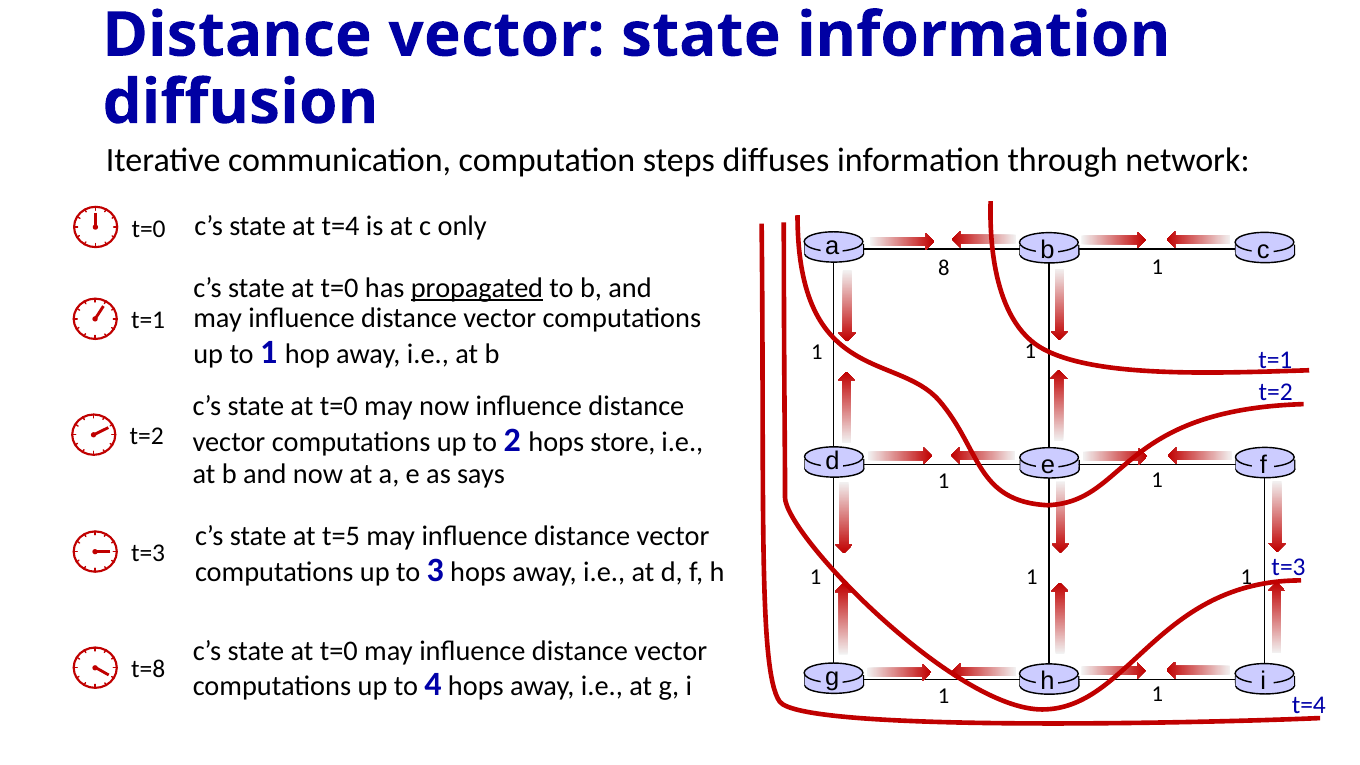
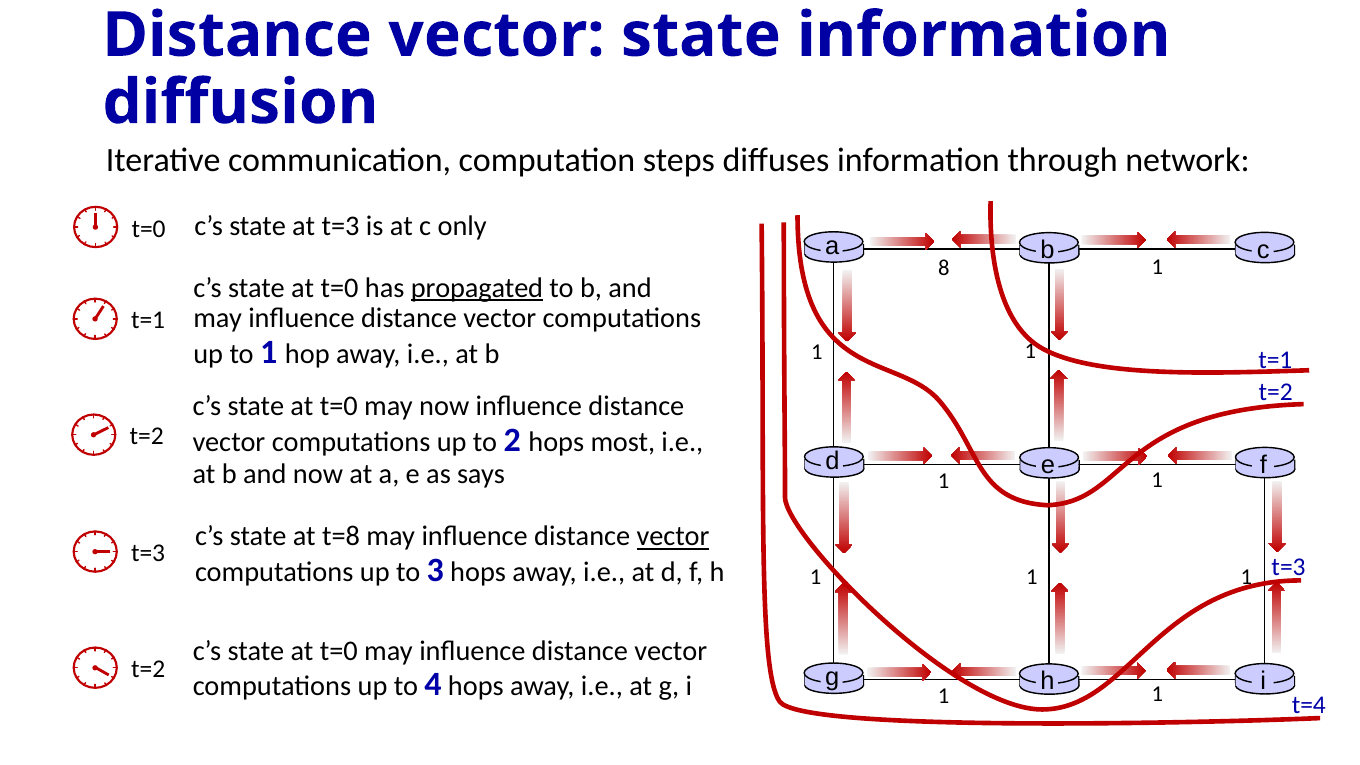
at t=4: t=4 -> t=3
store: store -> most
t=5: t=5 -> t=8
vector at (673, 536) underline: none -> present
t=8 at (148, 669): t=8 -> t=2
